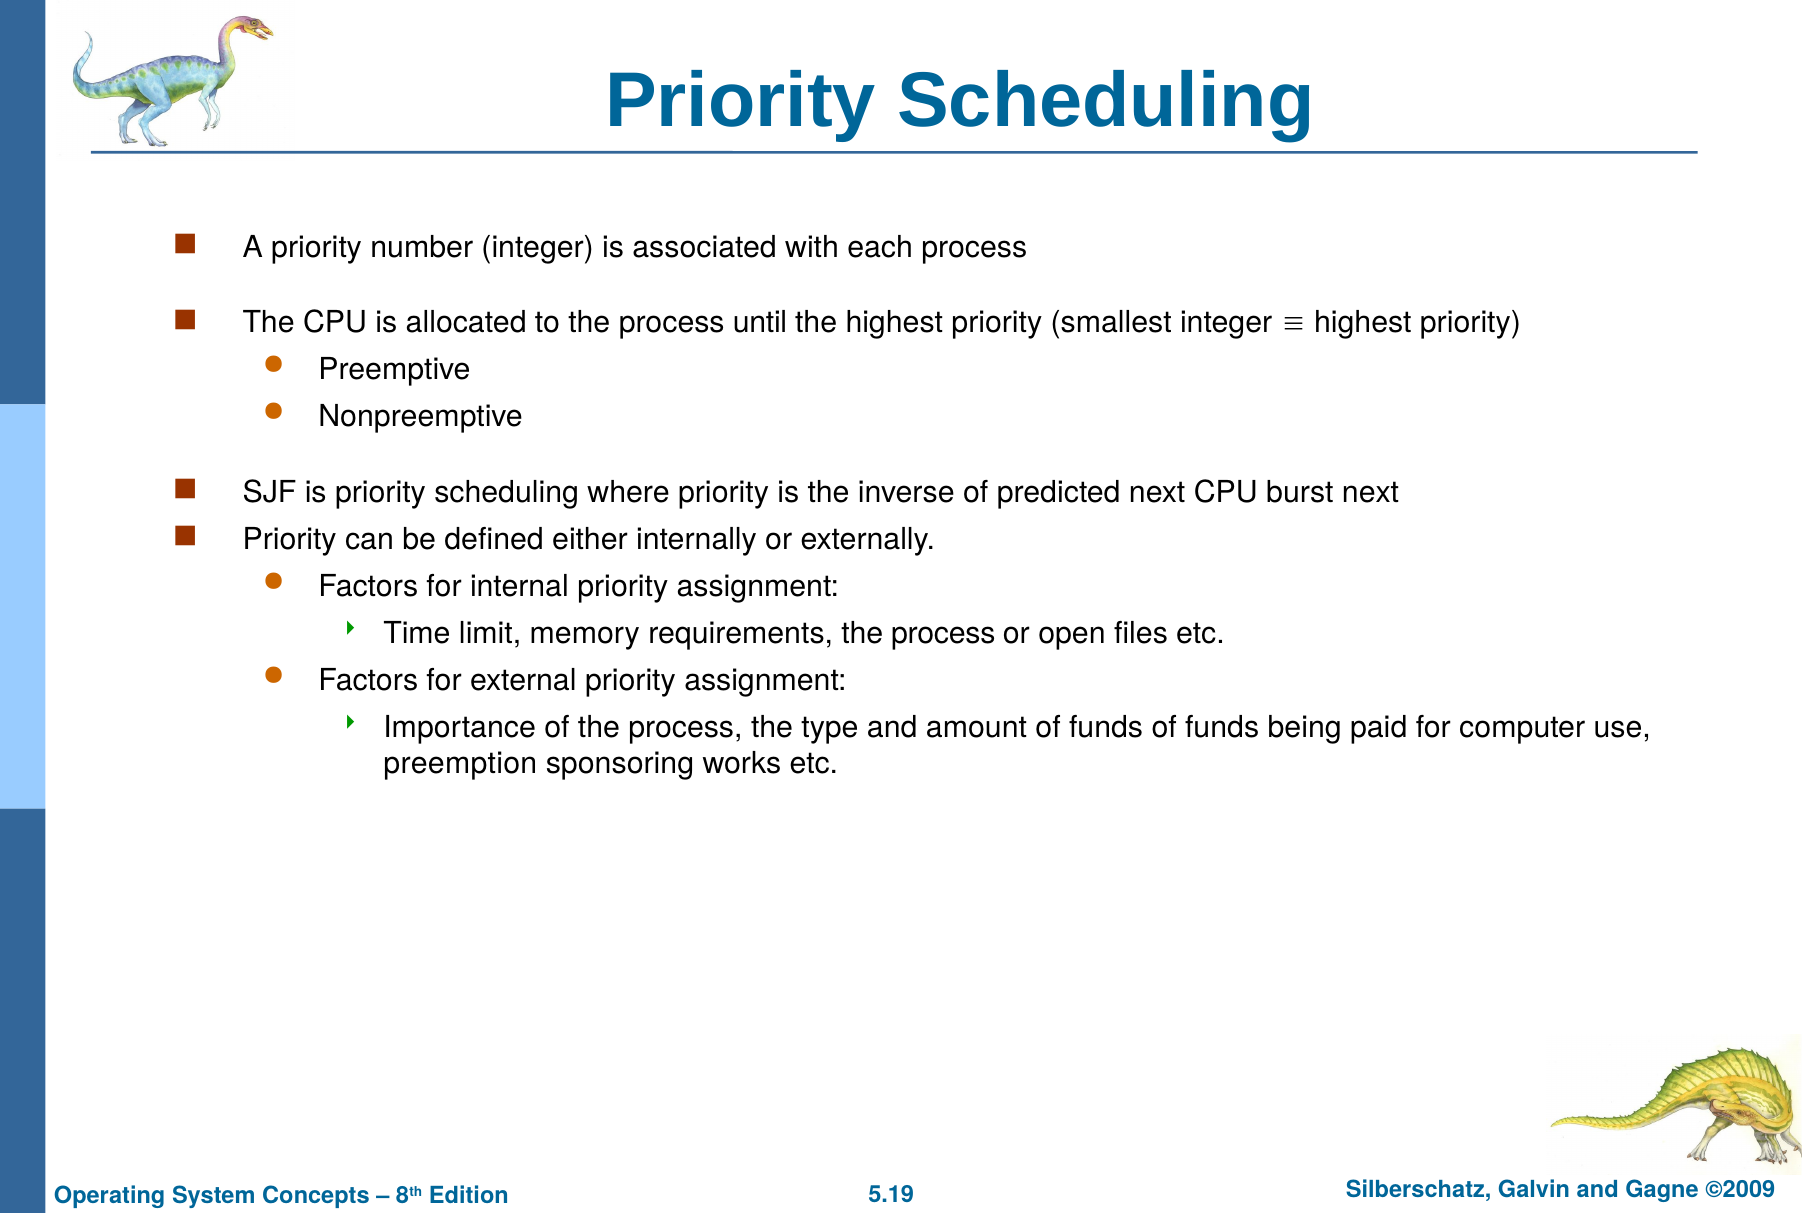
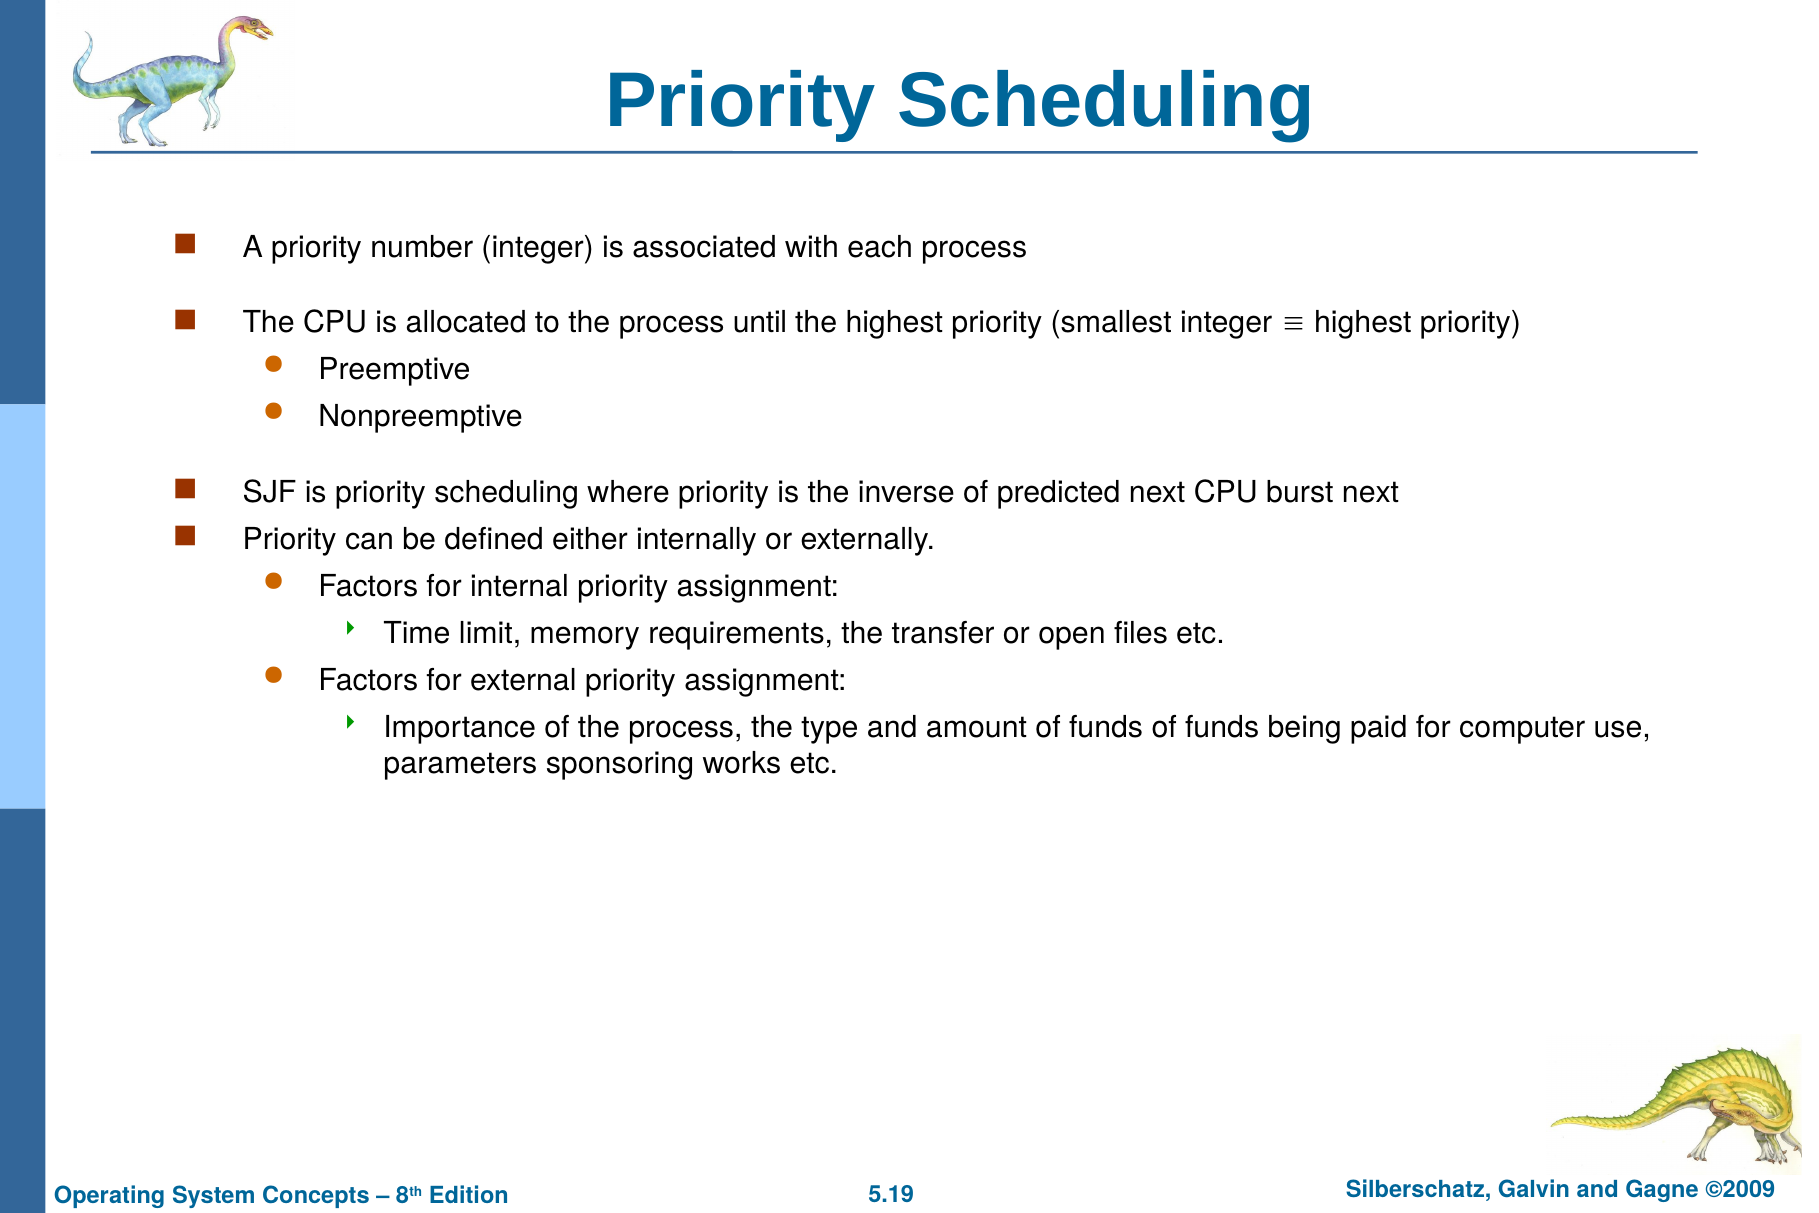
requirements the process: process -> transfer
preemption: preemption -> parameters
